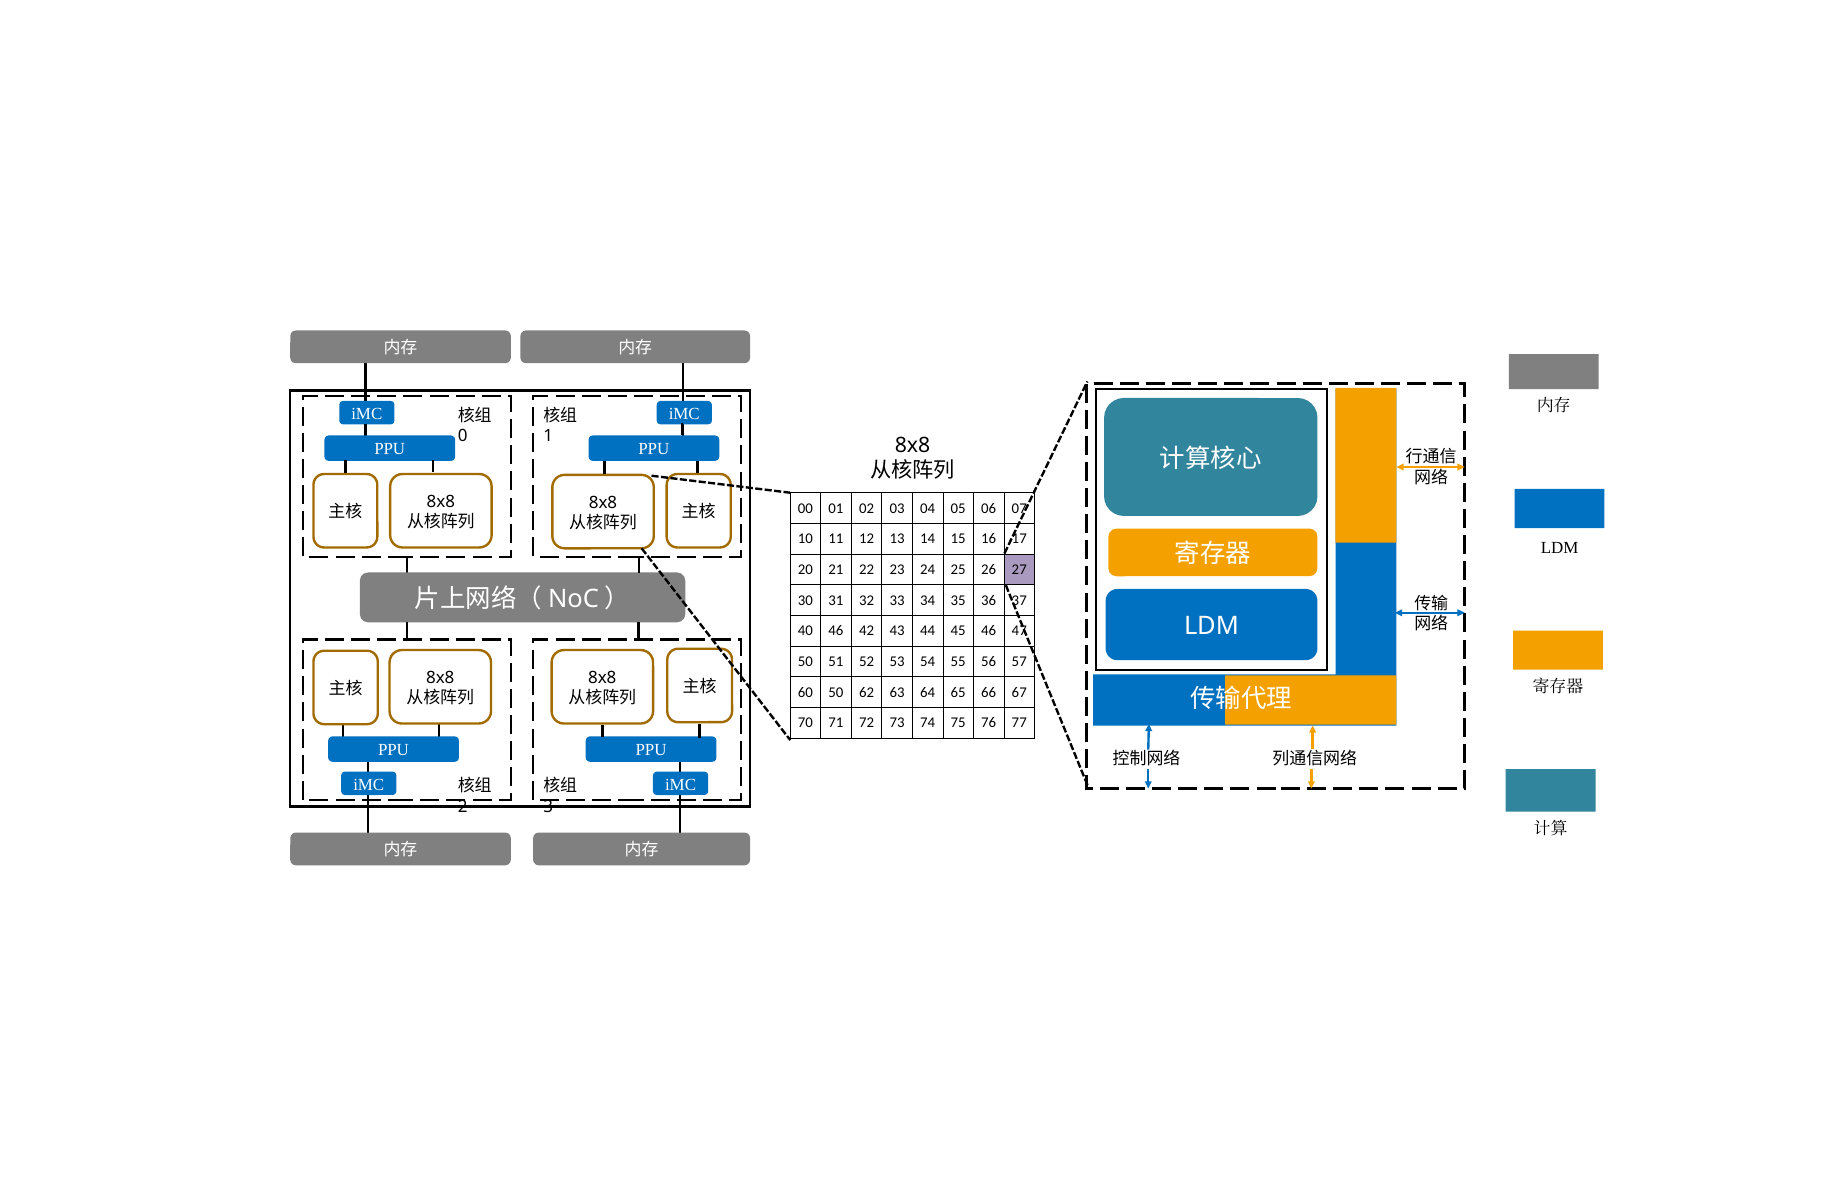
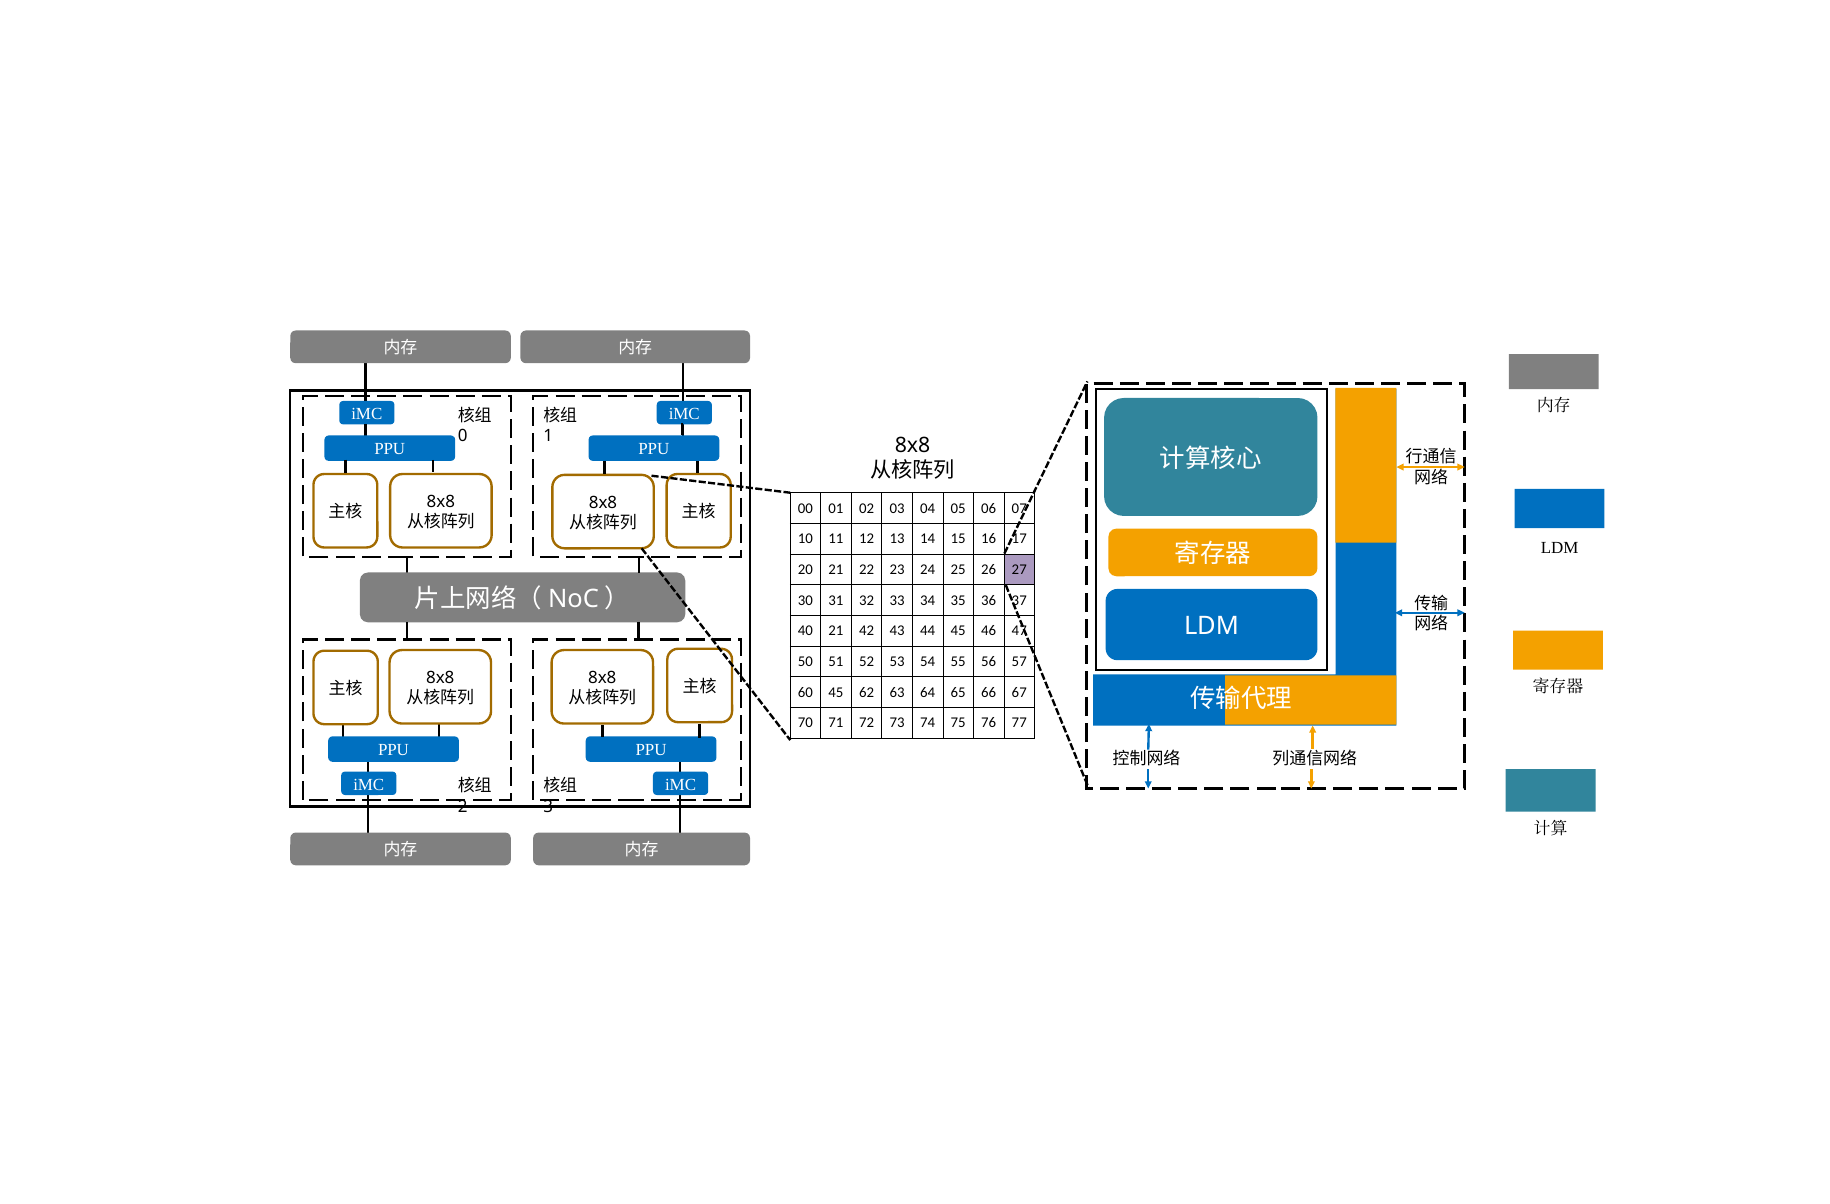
40 46: 46 -> 21
60 50: 50 -> 45
